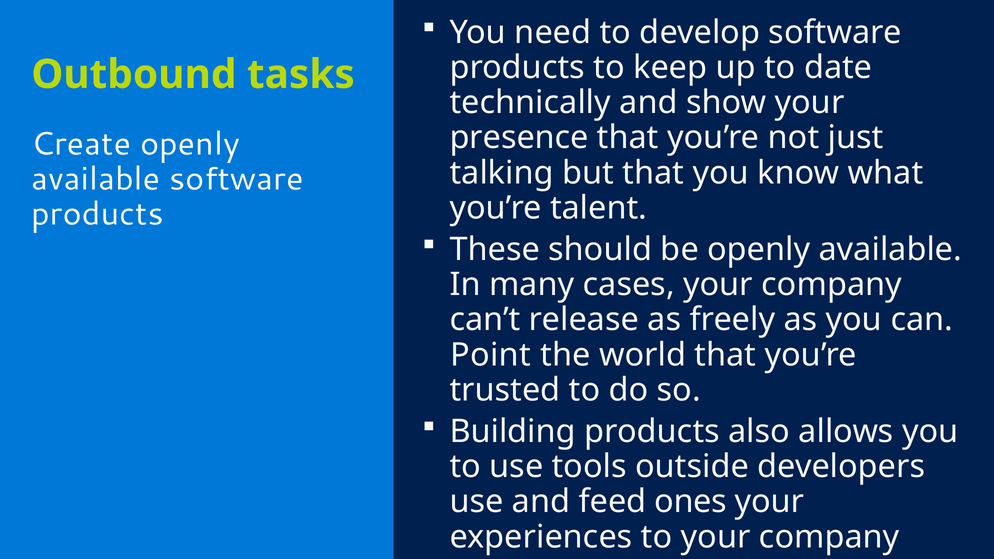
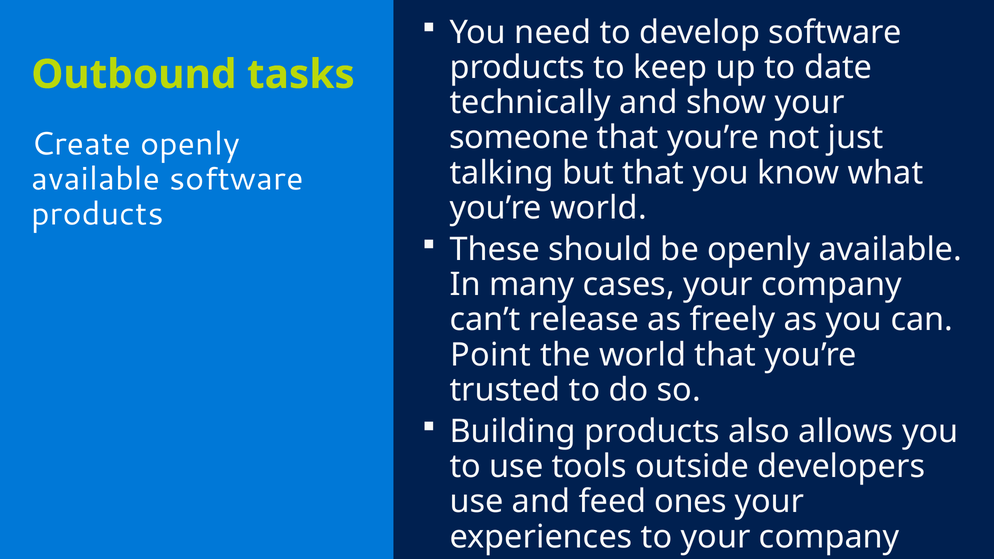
presence: presence -> someone
you’re talent: talent -> world
